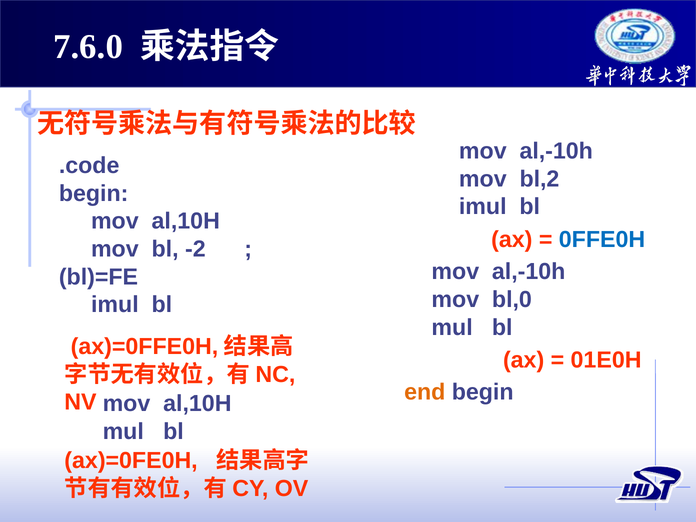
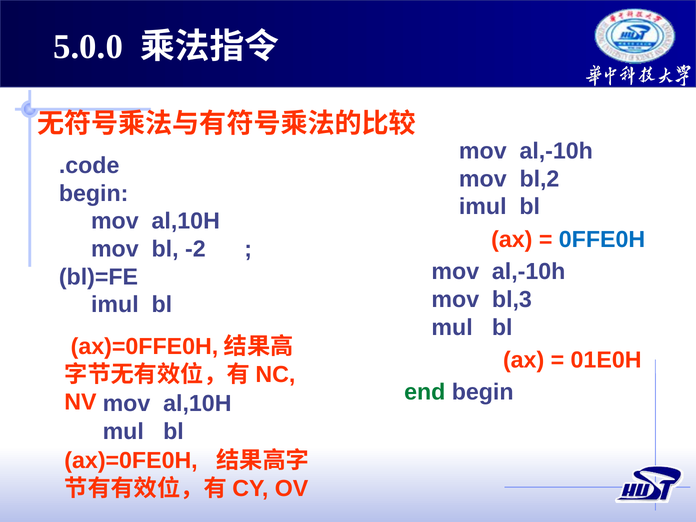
7.6.0: 7.6.0 -> 5.0.0
bl,0: bl,0 -> bl,3
end colour: orange -> green
